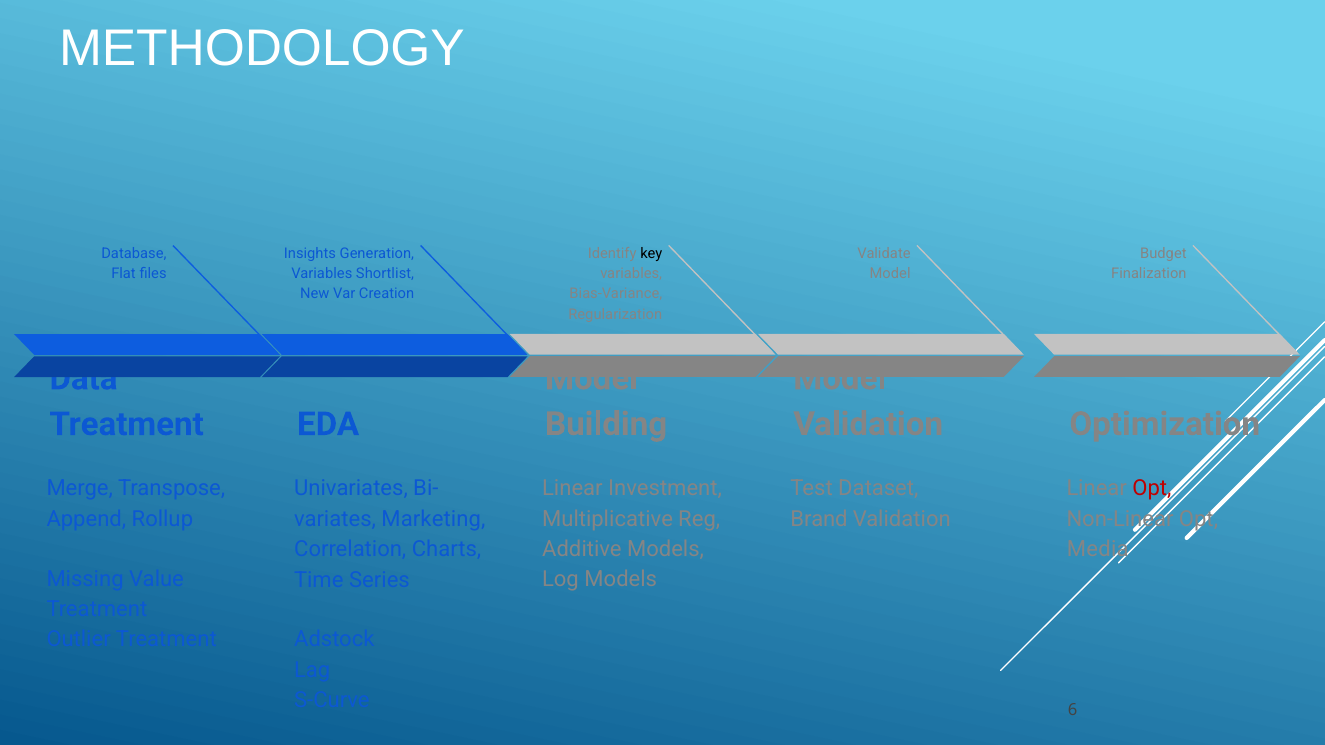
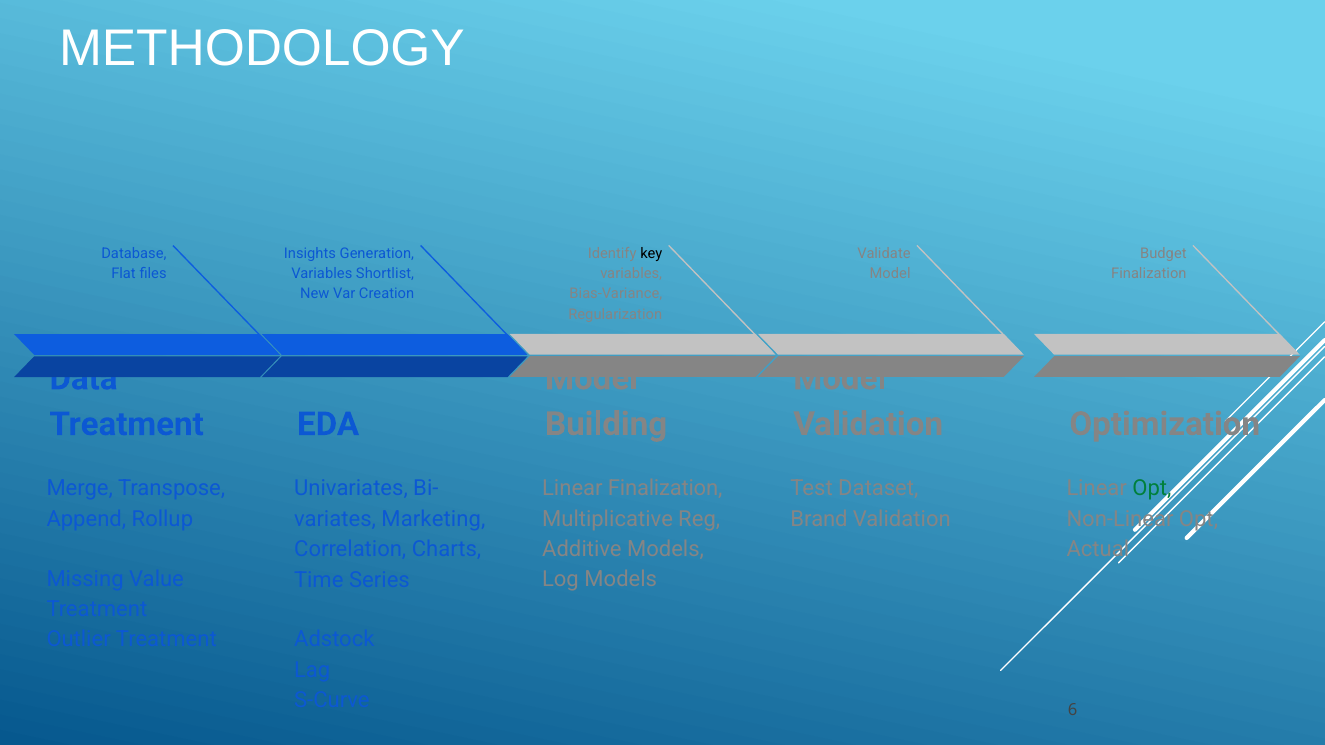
Linear Investment: Investment -> Finalization
Opt at (1152, 489) colour: red -> green
Media: Media -> Actual
